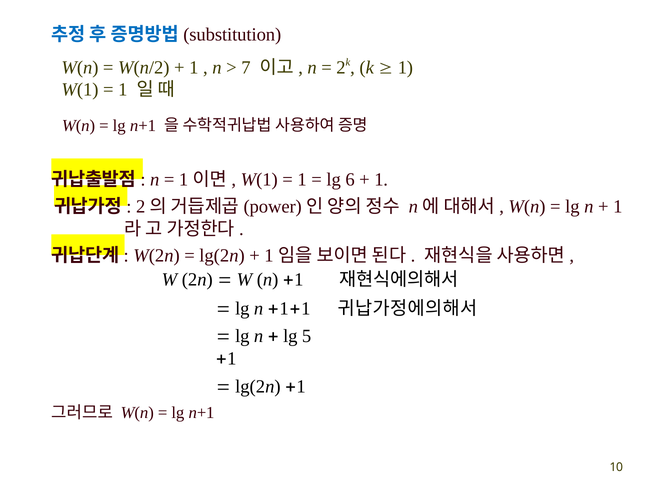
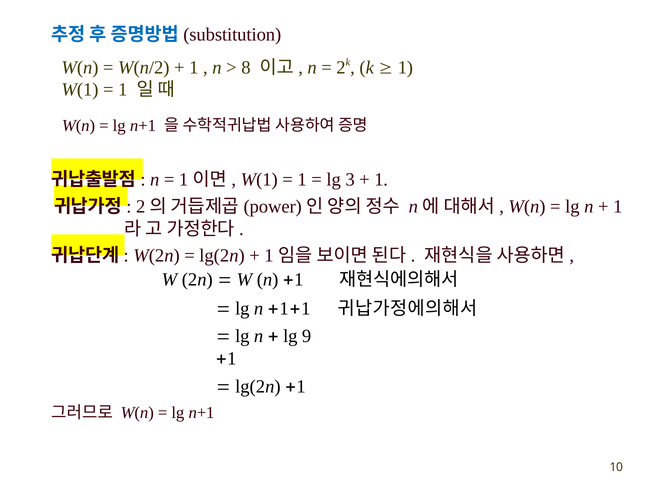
7: 7 -> 8
6: 6 -> 3
5: 5 -> 9
